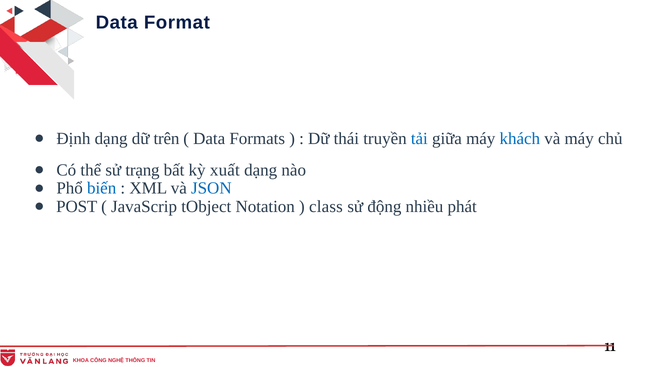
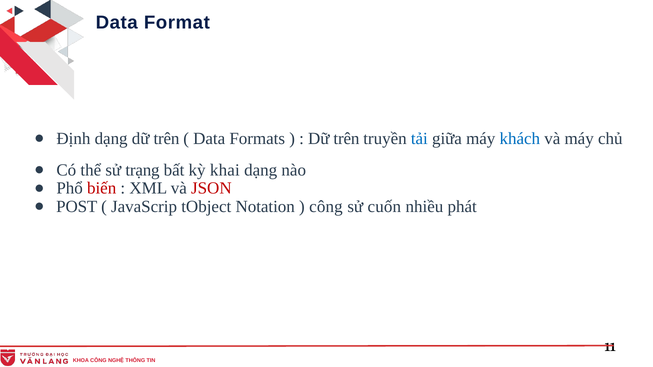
thái at (346, 139): thái -> trên
xuất: xuất -> khai
biến colour: blue -> red
JSON colour: blue -> red
class at (326, 207): class -> công
động: động -> cuốn
